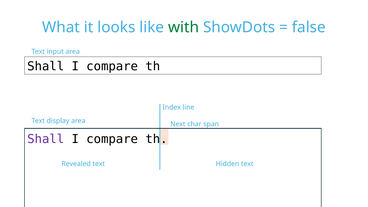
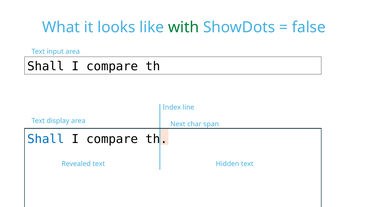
Shall at (46, 139) colour: purple -> blue
